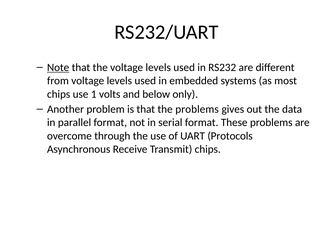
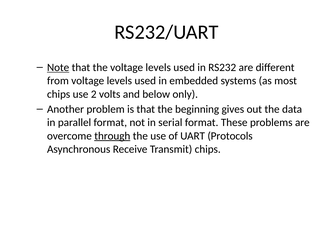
1: 1 -> 2
the problems: problems -> beginning
through underline: none -> present
